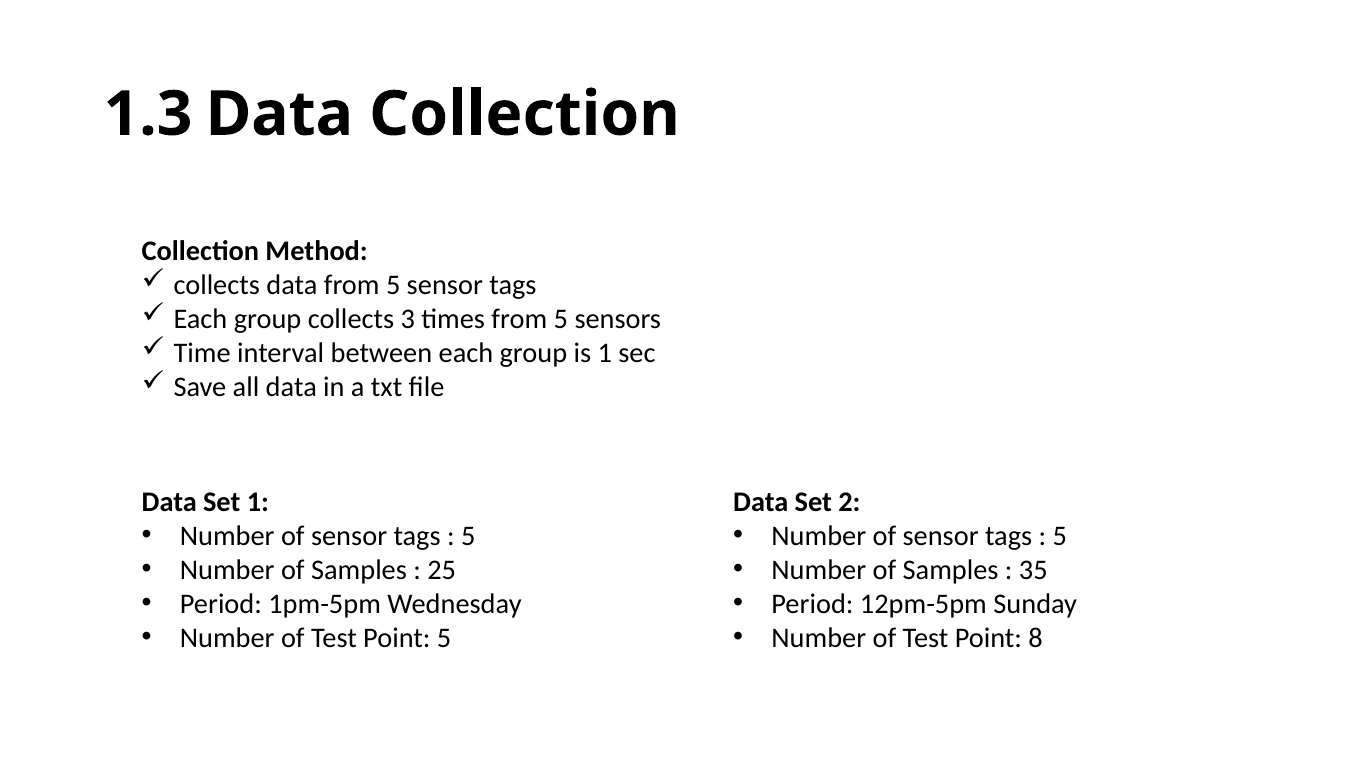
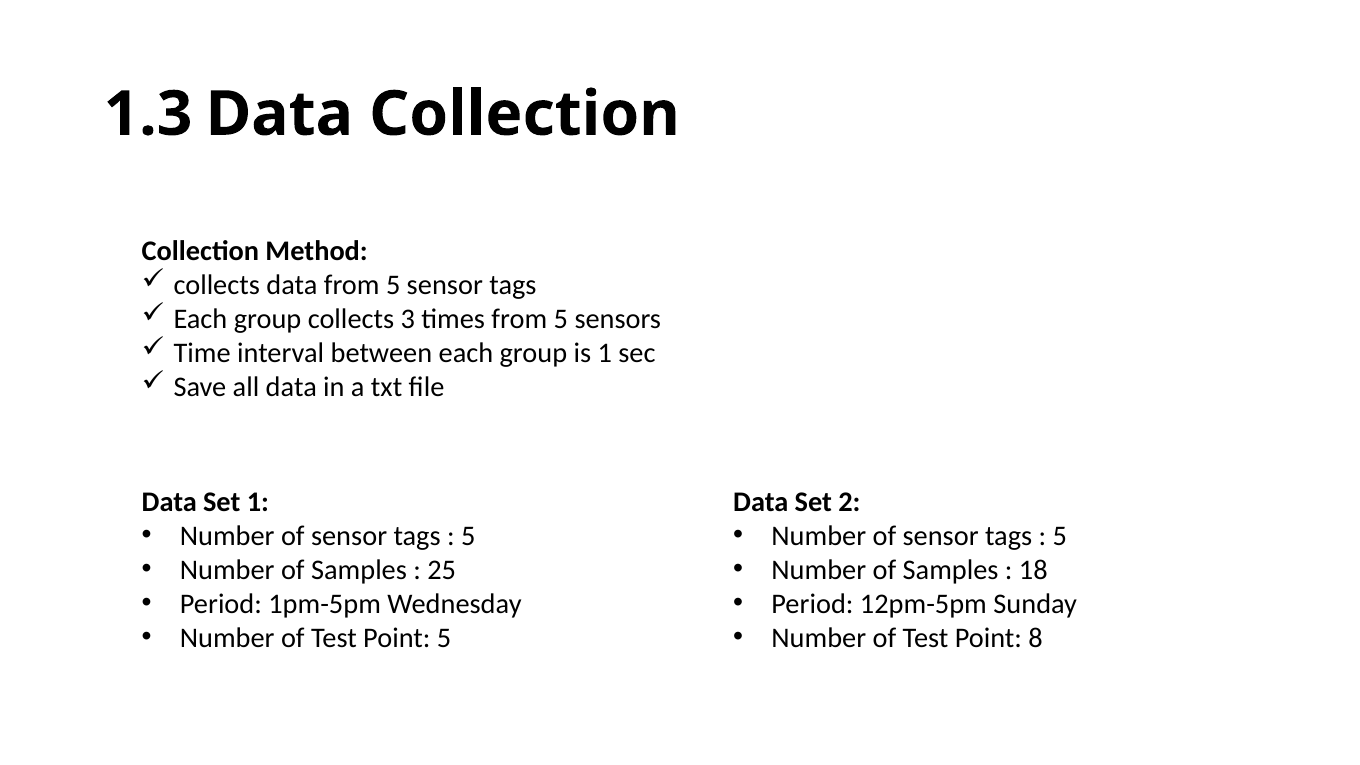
35: 35 -> 18
